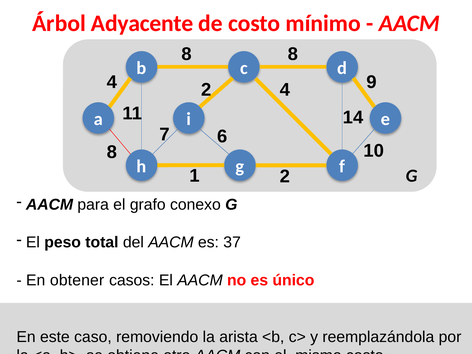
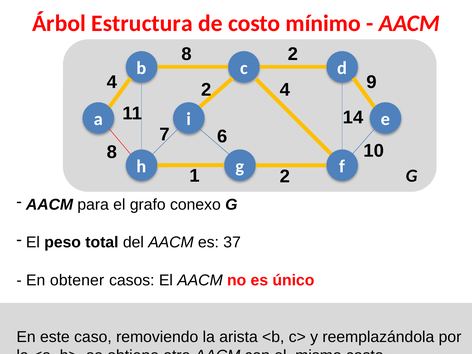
Adyacente: Adyacente -> Estructura
8 8: 8 -> 2
